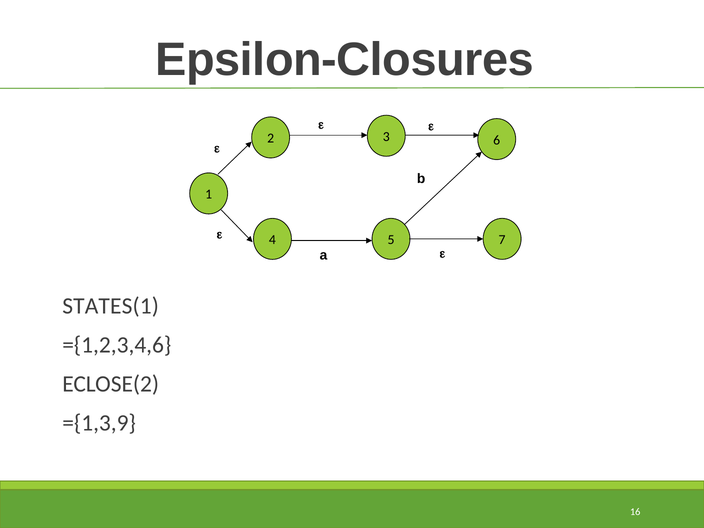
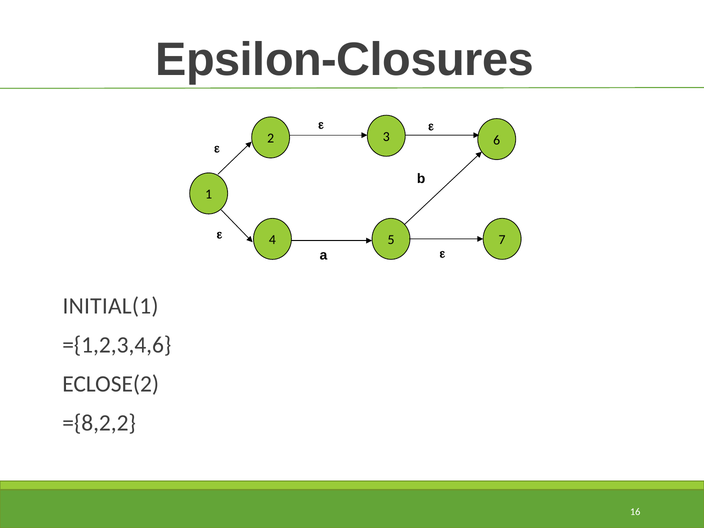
STATES(1: STATES(1 -> INITIAL(1
={1,3,9: ={1,3,9 -> ={8,2,2
